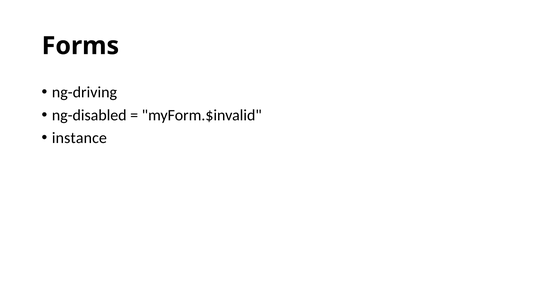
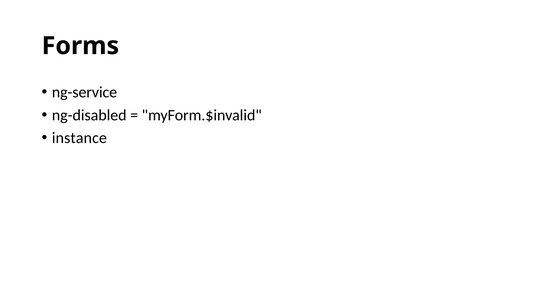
ng-driving: ng-driving -> ng-service
